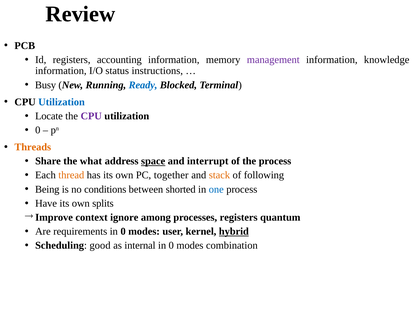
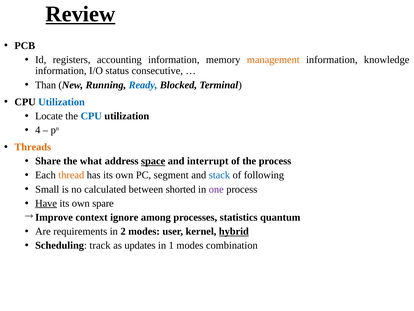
Review underline: none -> present
management colour: purple -> orange
instructions: instructions -> consecutive
Busy: Busy -> Than
CPU at (91, 116) colour: purple -> blue
0 at (38, 130): 0 -> 4
together: together -> segment
stack colour: orange -> blue
Being: Being -> Small
conditions: conditions -> calculated
one colour: blue -> purple
Have underline: none -> present
splits: splits -> spare
processes registers: registers -> statistics
0 at (123, 231): 0 -> 2
good: good -> track
internal: internal -> updates
0 at (171, 245): 0 -> 1
